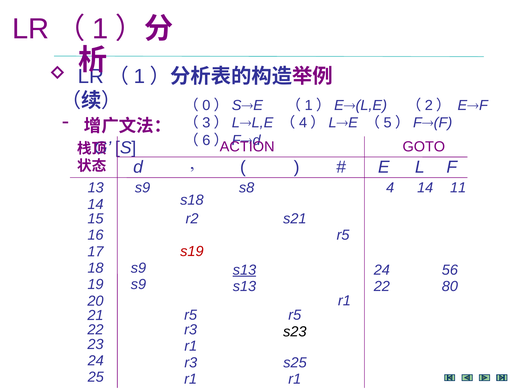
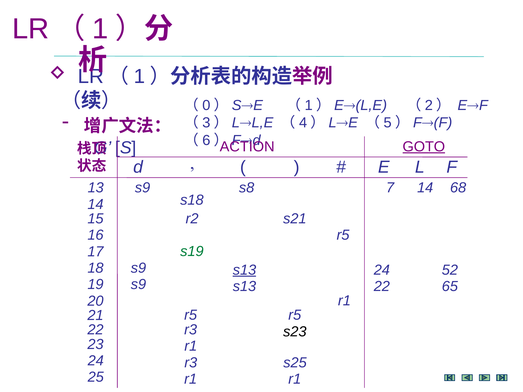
GOTO underline: none -> present
4: 4 -> 7
11: 11 -> 68
s19 colour: red -> green
56: 56 -> 52
80: 80 -> 65
